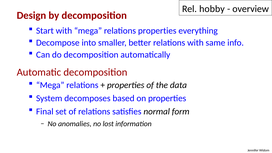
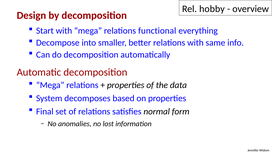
relations properties: properties -> functional
